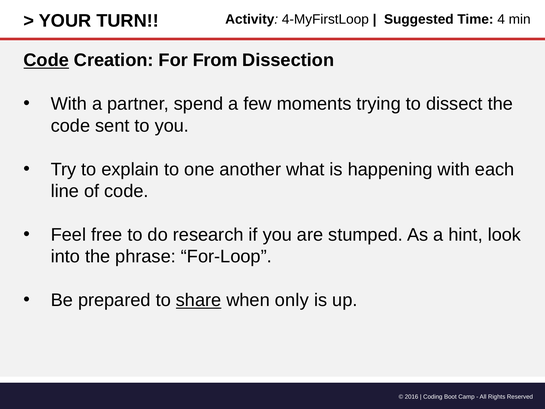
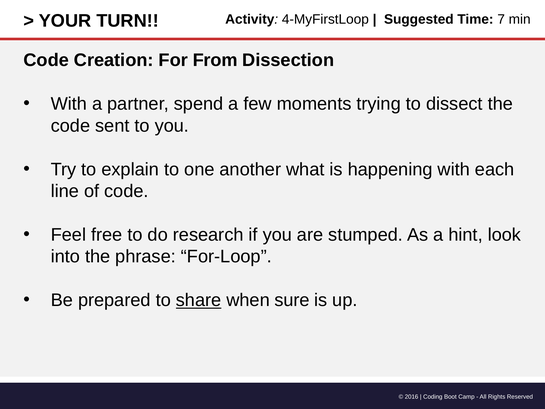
4: 4 -> 7
Code at (46, 60) underline: present -> none
only: only -> sure
